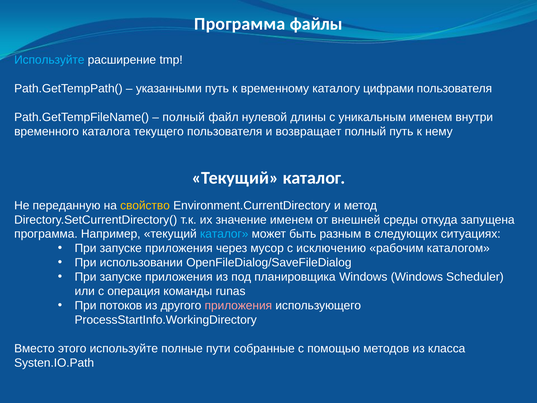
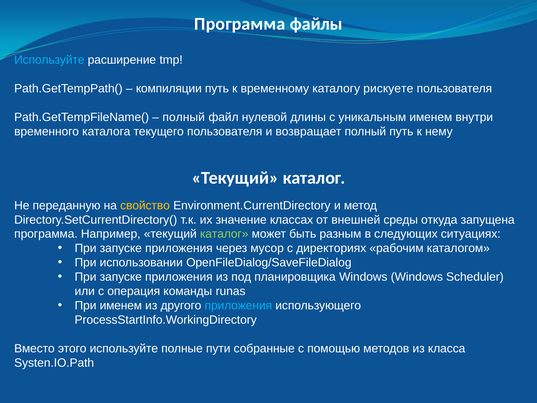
указанными: указанными -> компиляции
цифрами: цифрами -> рискуете
значение именем: именем -> классах
каталог at (224, 234) colour: light blue -> light green
исключению: исключению -> директориях
При потоков: потоков -> именем
приложения at (238, 305) colour: pink -> light blue
